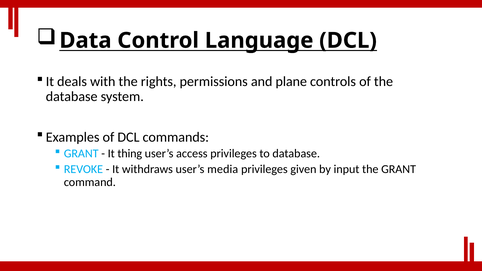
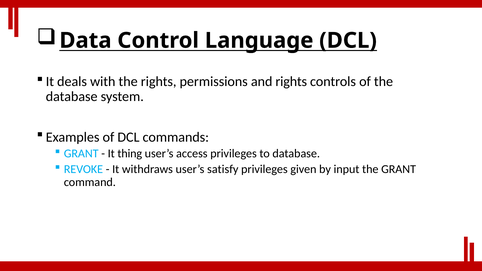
and plane: plane -> rights
media: media -> satisfy
